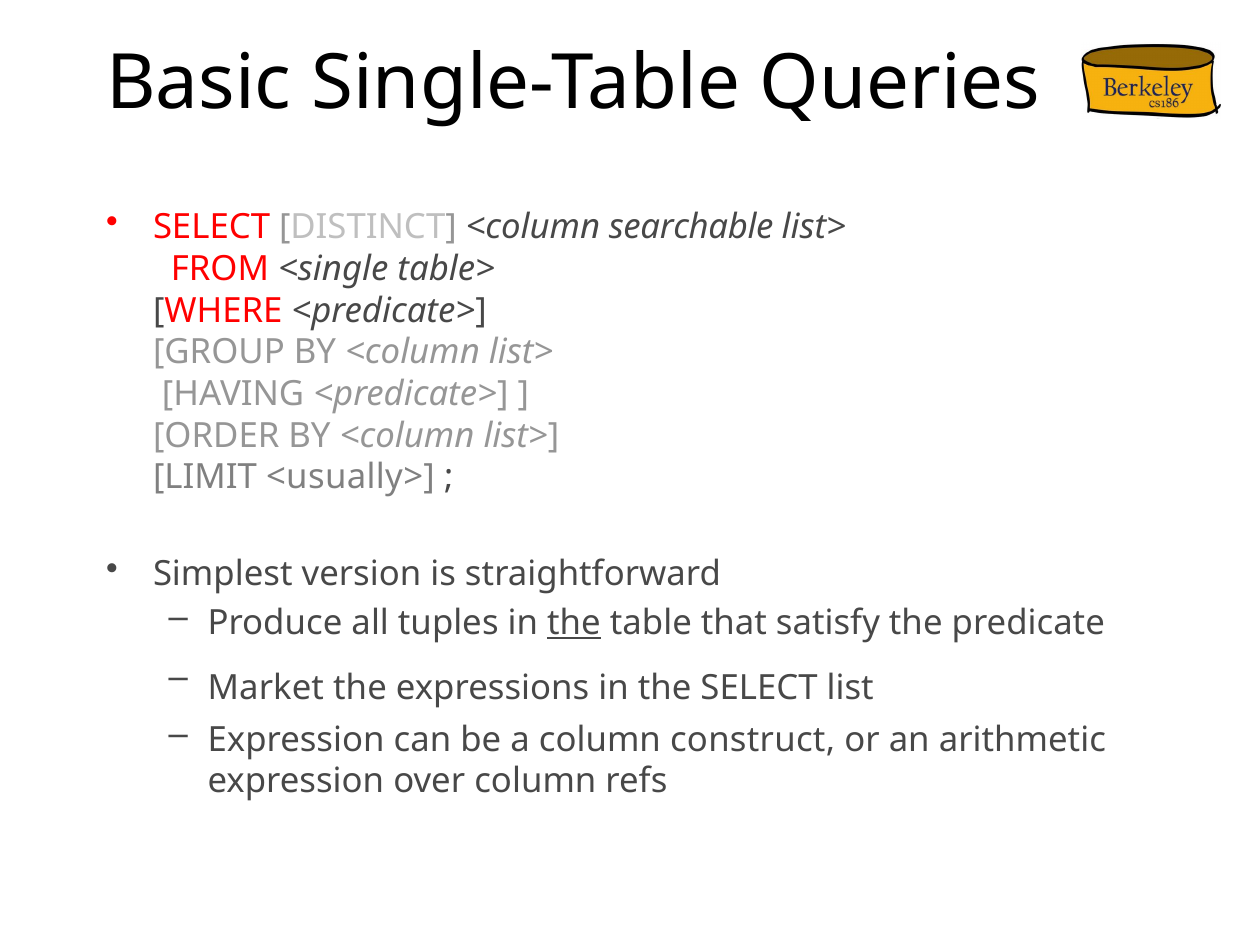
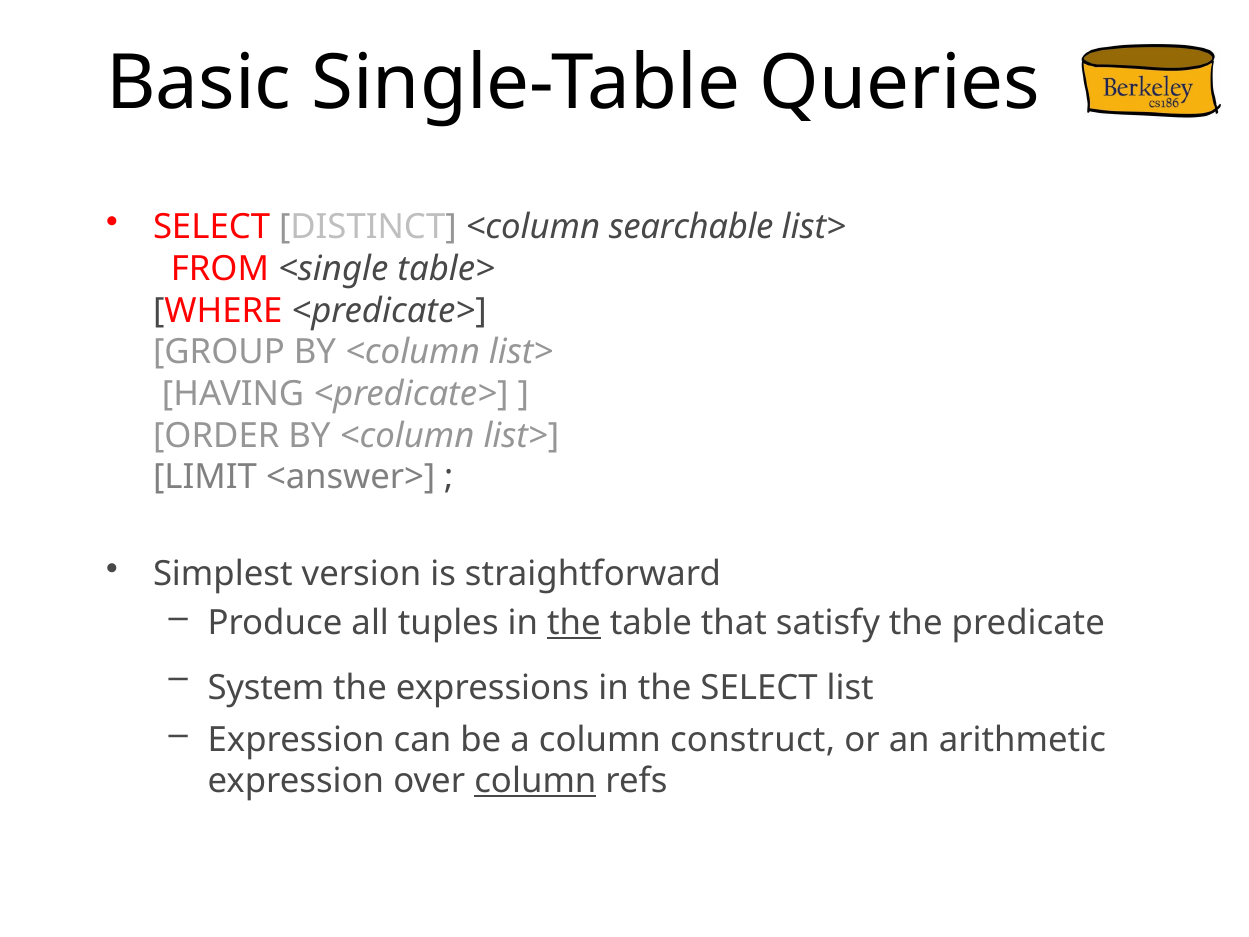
<usually>: <usually> -> <answer>
Market: Market -> System
column at (535, 781) underline: none -> present
